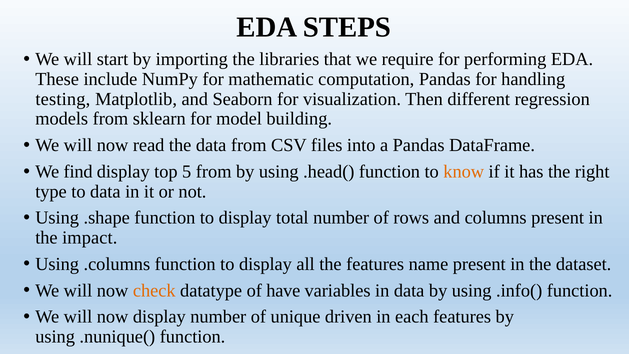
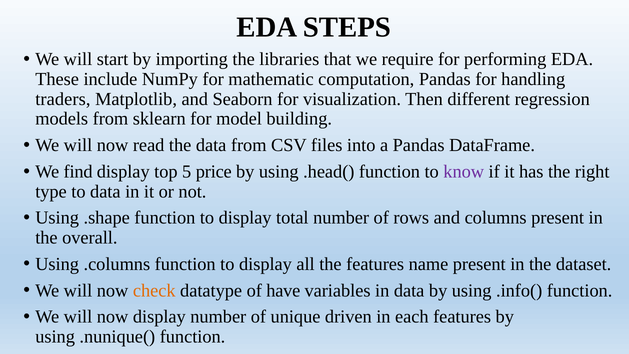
testing: testing -> traders
5 from: from -> price
know colour: orange -> purple
impact: impact -> overall
